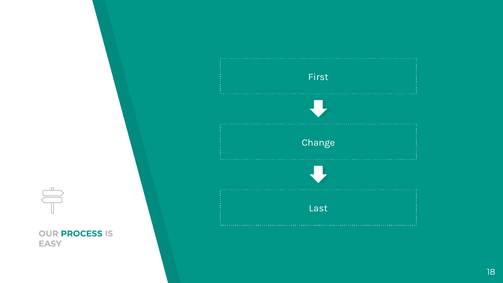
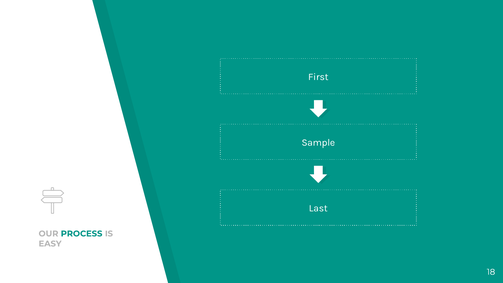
Change: Change -> Sample
